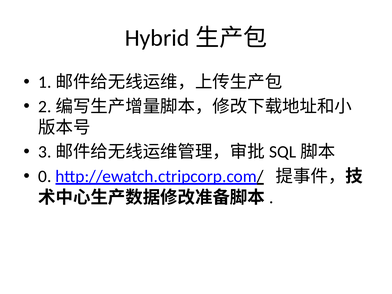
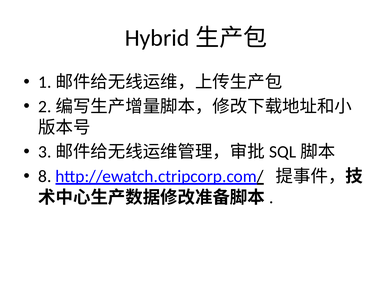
0: 0 -> 8
